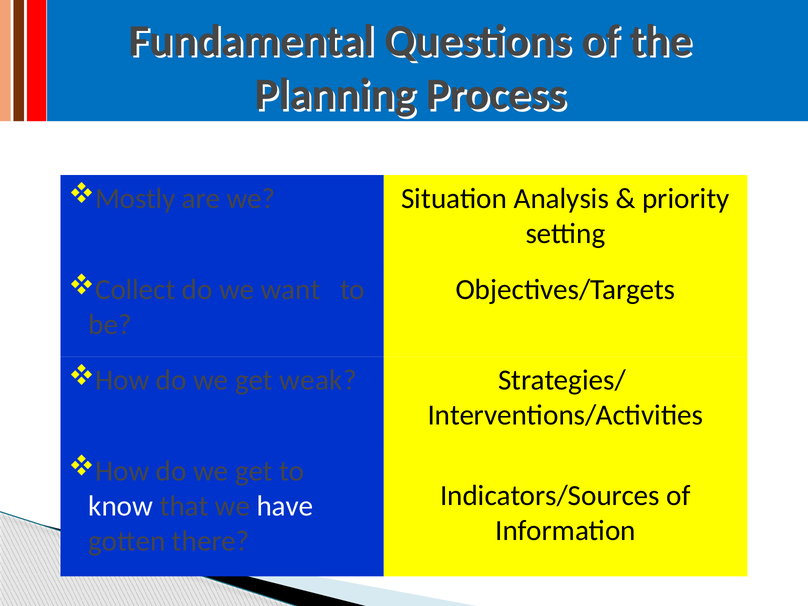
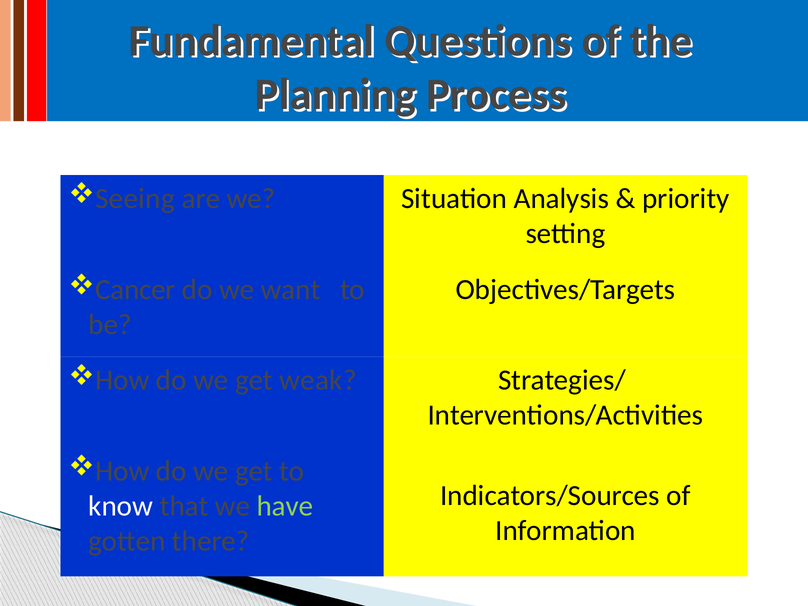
Mostly: Mostly -> Seeing
Collect: Collect -> Cancer
have colour: white -> light green
